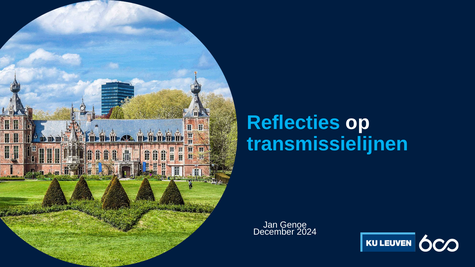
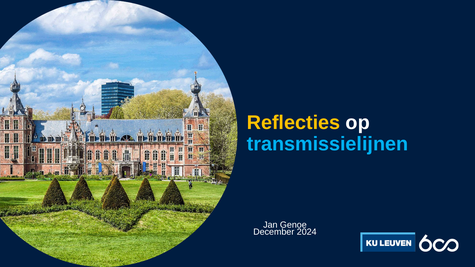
Reflecties colour: light blue -> yellow
